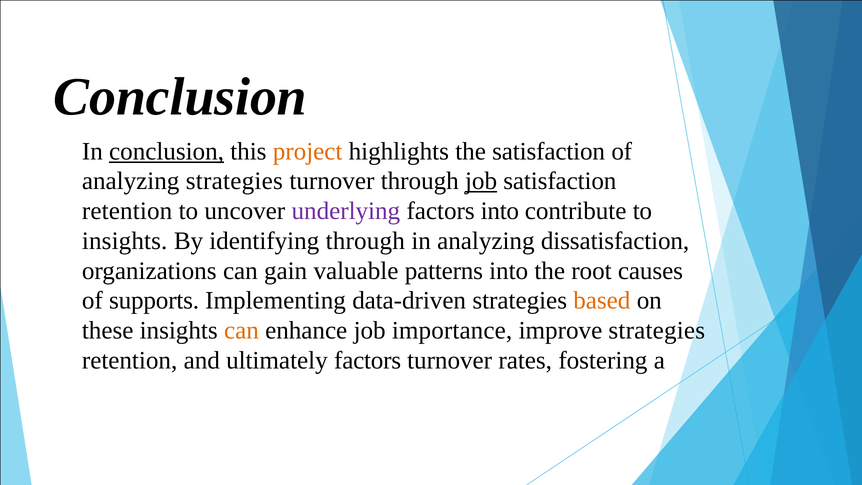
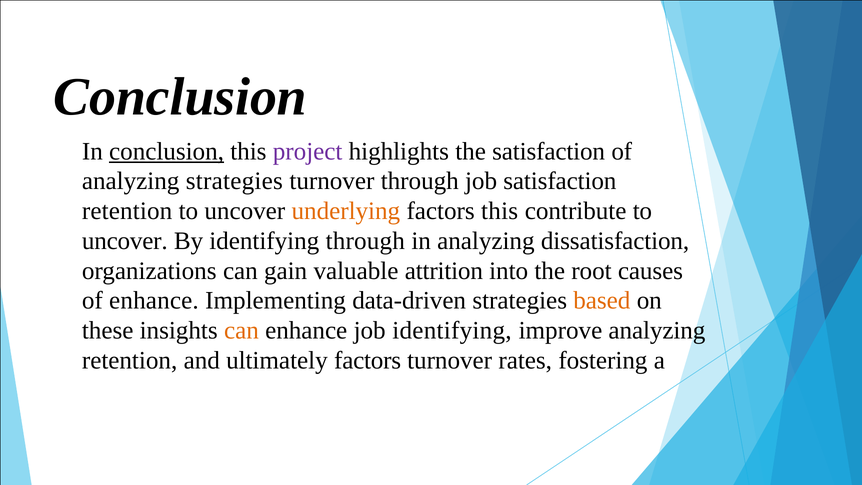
project colour: orange -> purple
job at (481, 181) underline: present -> none
underlying colour: purple -> orange
factors into: into -> this
insights at (125, 241): insights -> uncover
patterns: patterns -> attrition
of supports: supports -> enhance
job importance: importance -> identifying
improve strategies: strategies -> analyzing
